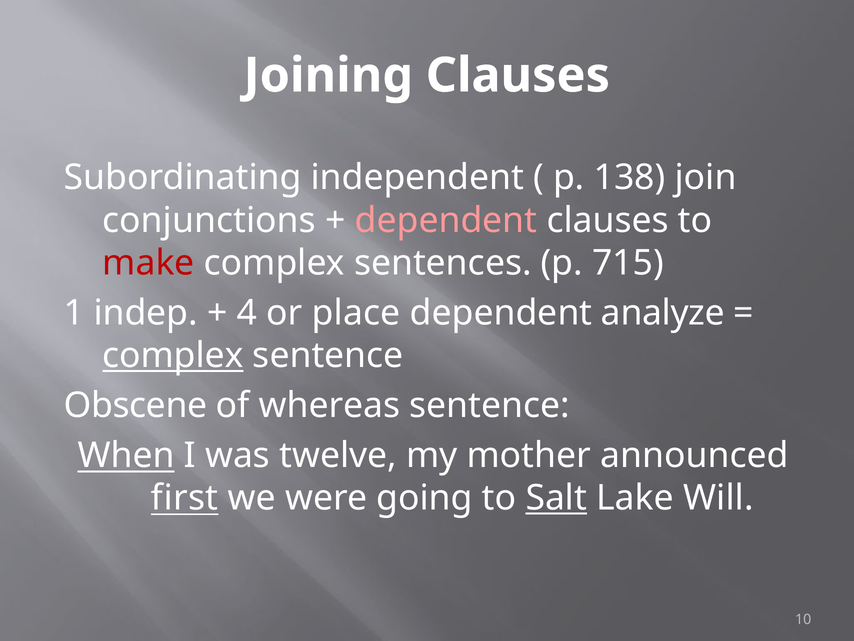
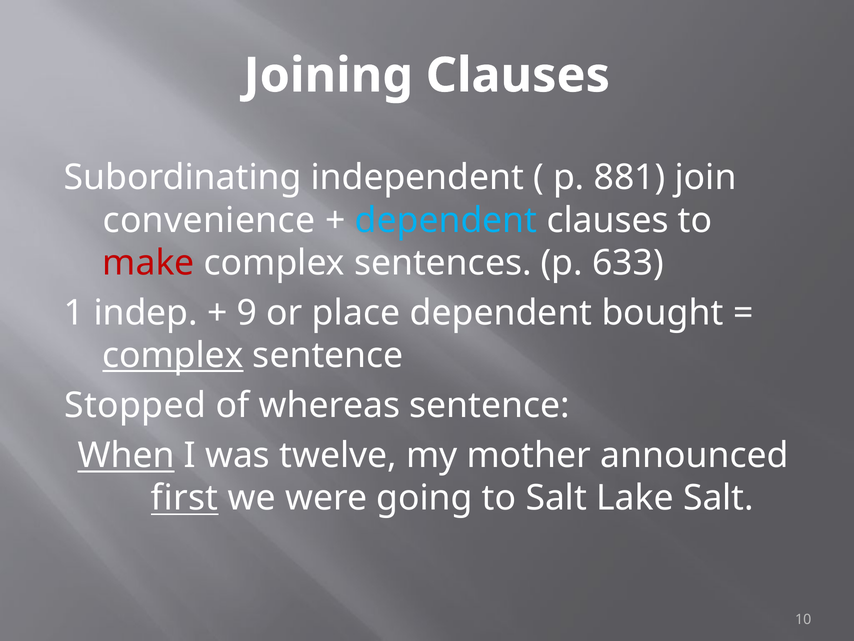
138: 138 -> 881
conjunctions: conjunctions -> convenience
dependent at (446, 220) colour: pink -> light blue
715: 715 -> 633
4: 4 -> 9
analyze: analyze -> bought
Obscene: Obscene -> Stopped
Salt at (556, 498) underline: present -> none
Lake Will: Will -> Salt
